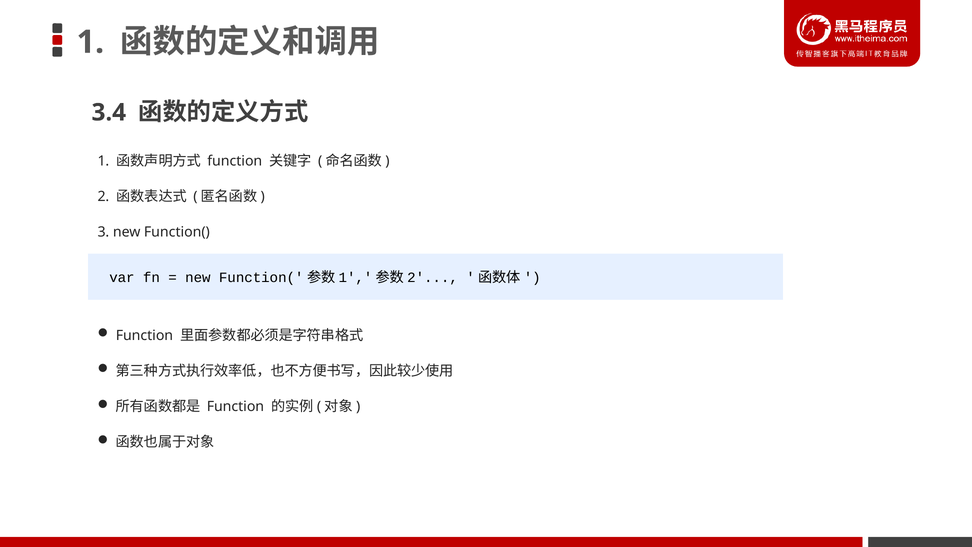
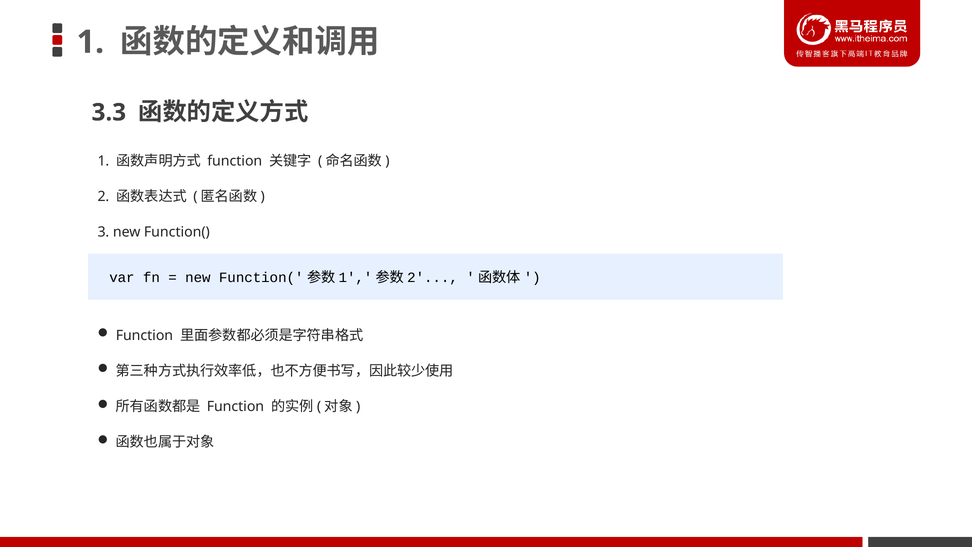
3.4: 3.4 -> 3.3
